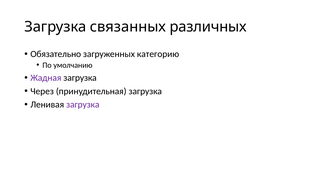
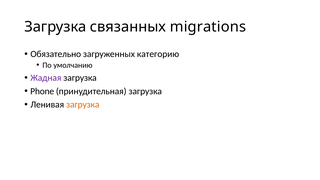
различных: различных -> migrations
Через: Через -> Phone
загрузка at (83, 105) colour: purple -> orange
